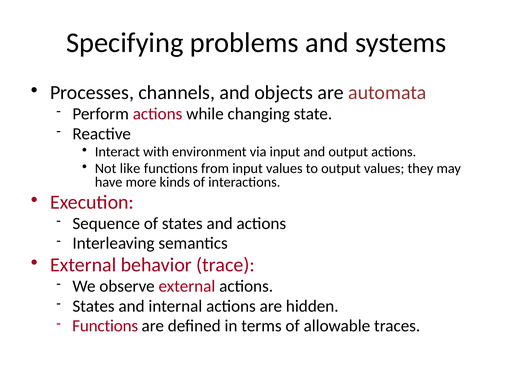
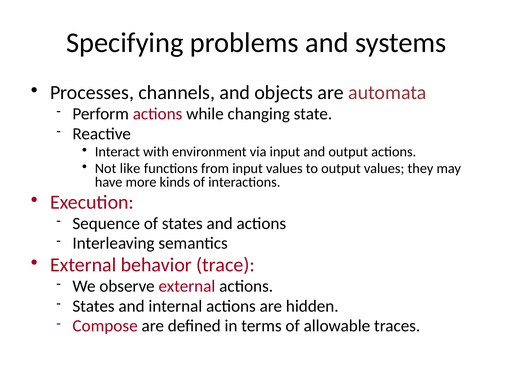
Functions at (105, 326): Functions -> Compose
